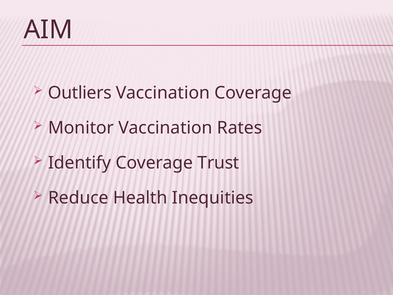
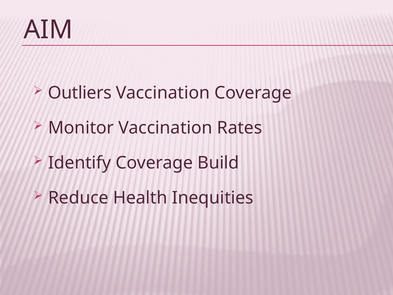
Trust: Trust -> Build
